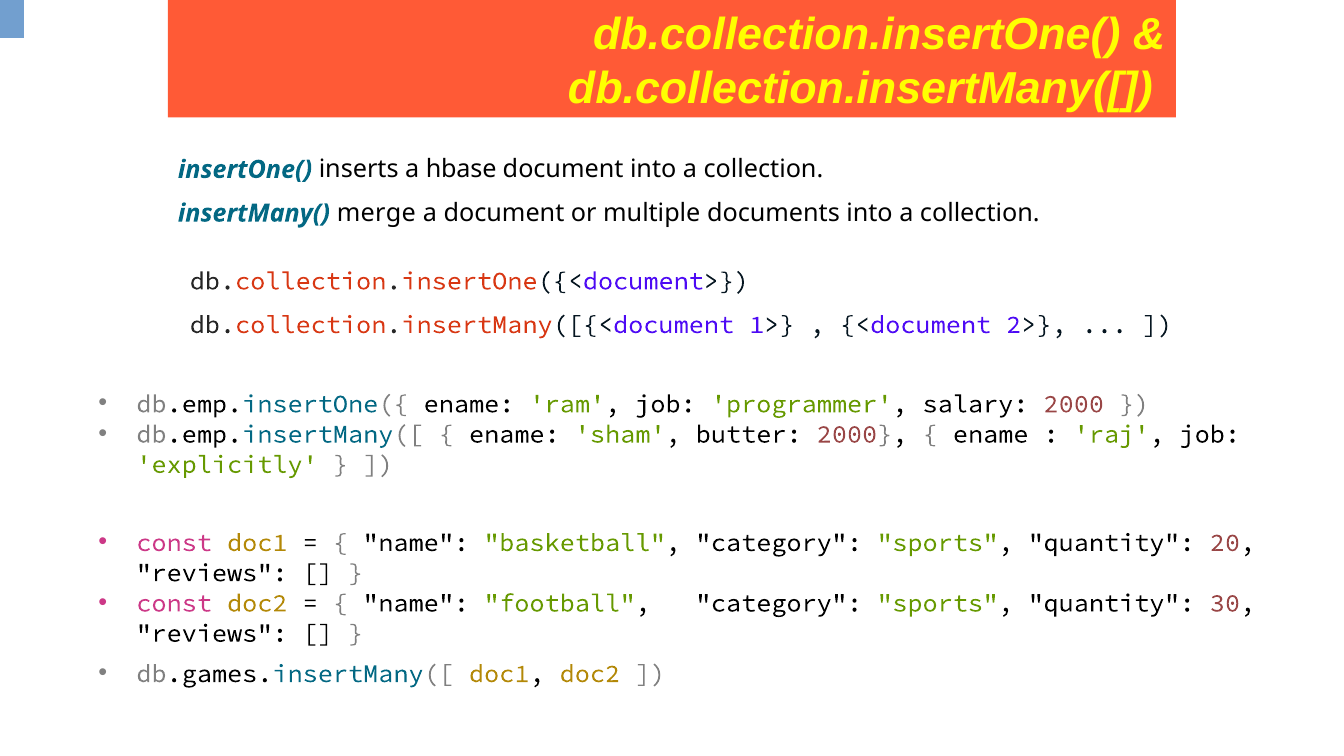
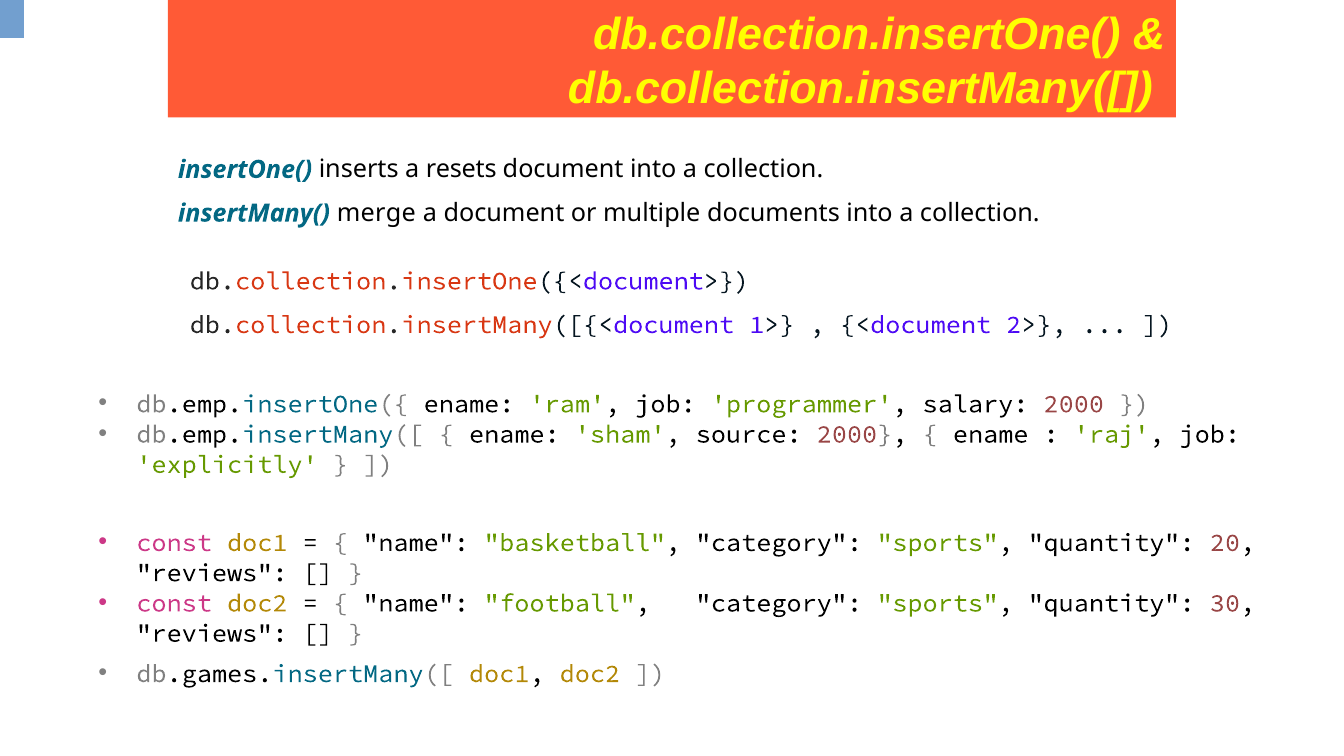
hbase: hbase -> resets
butter: butter -> source
